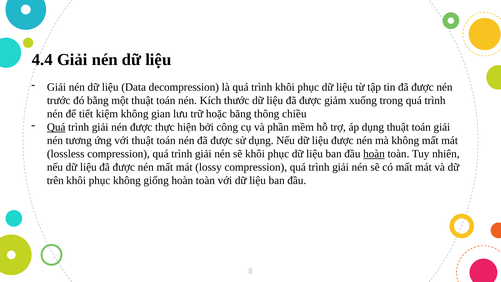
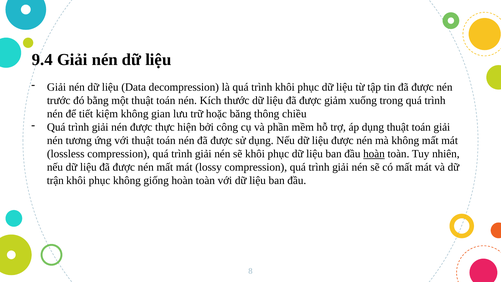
4.4: 4.4 -> 9.4
Quá at (56, 127) underline: present -> none
trên: trên -> trận
